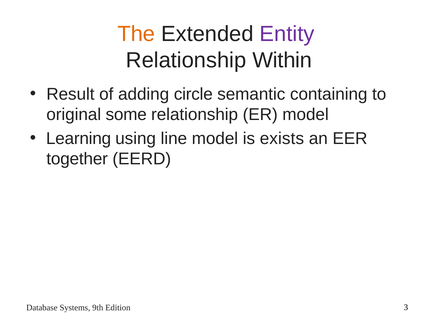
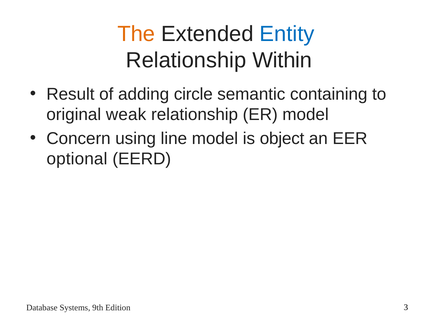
Entity colour: purple -> blue
some: some -> weak
Learning: Learning -> Concern
exists: exists -> object
together: together -> optional
